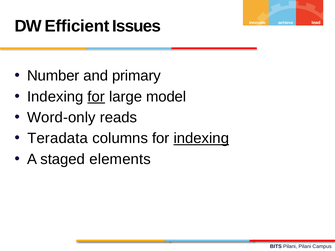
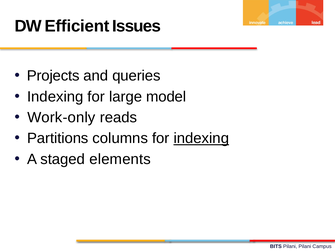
Number: Number -> Projects
primary: primary -> queries
for at (96, 97) underline: present -> none
Word-only: Word-only -> Work-only
Teradata: Teradata -> Partitions
